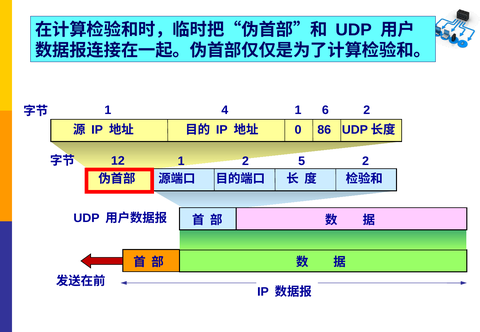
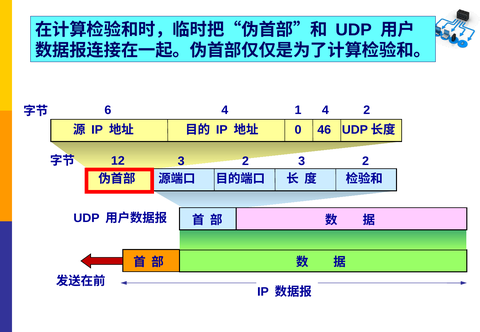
1 at (108, 110): 1 -> 6
1 6: 6 -> 4
86: 86 -> 46
12 1: 1 -> 3
2 5: 5 -> 3
